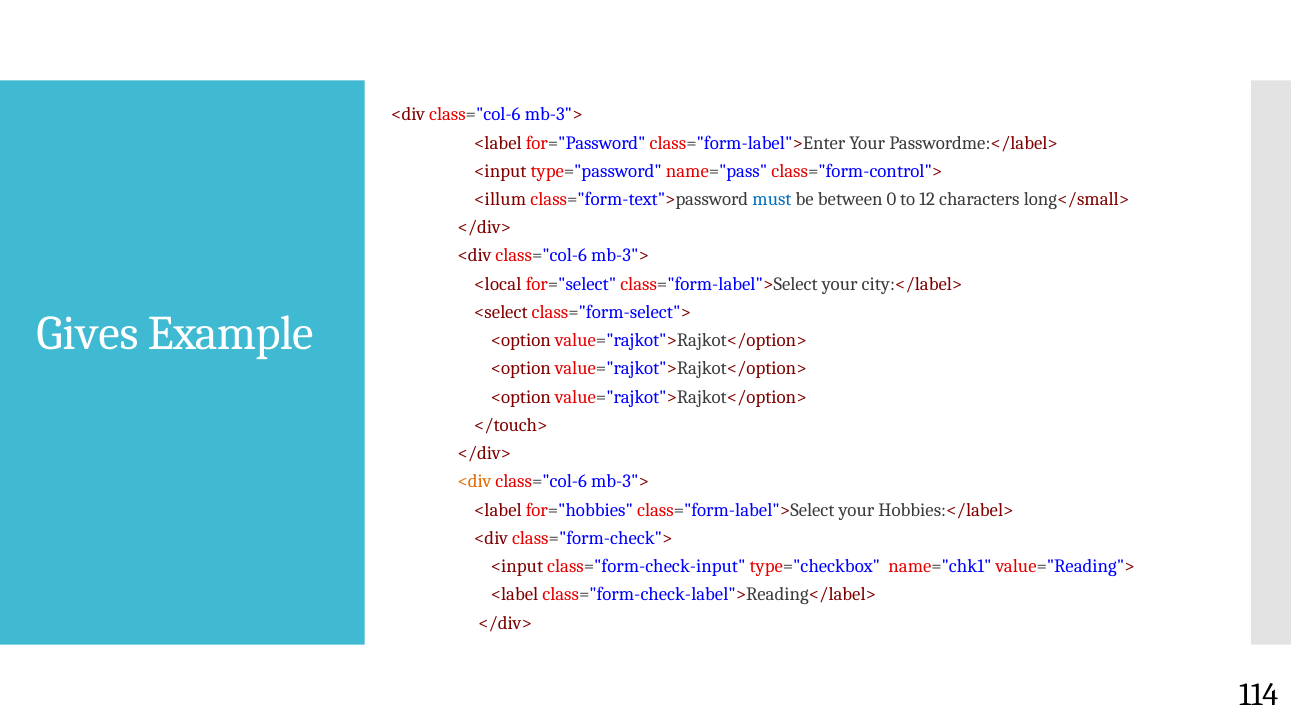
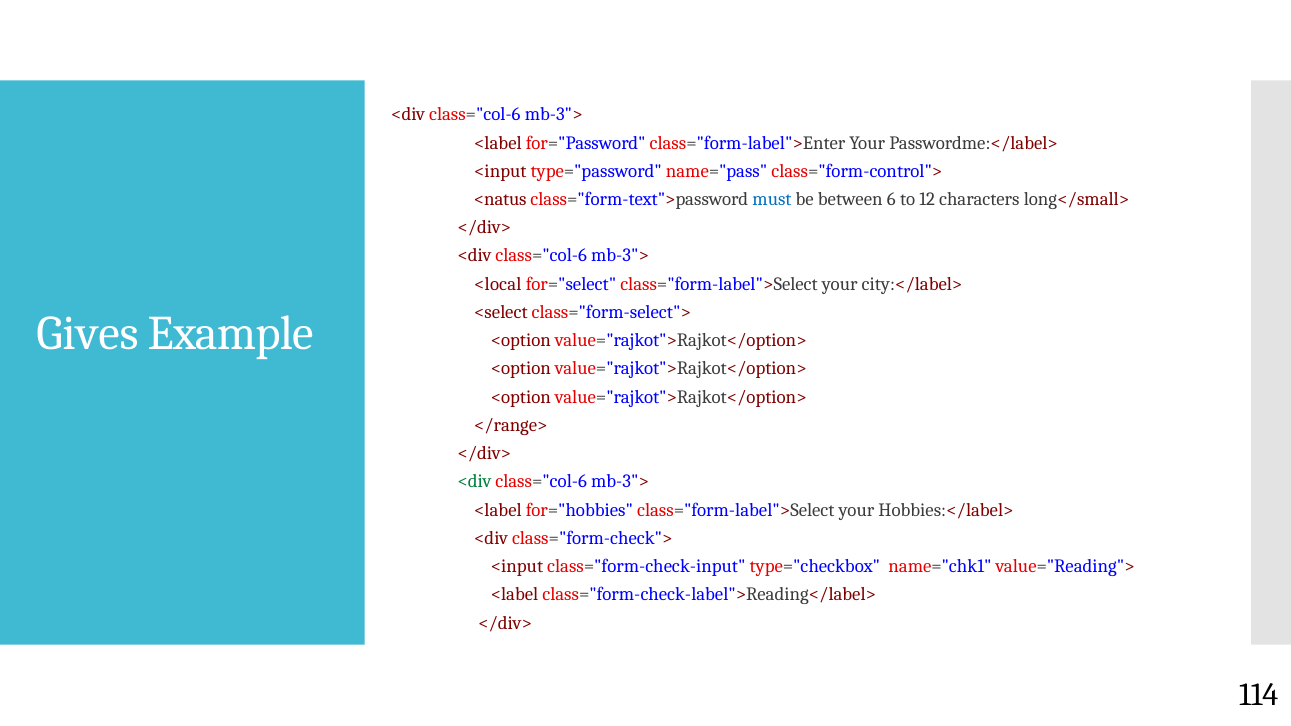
<illum: <illum -> <natus
0: 0 -> 6
</touch>: </touch> -> </range>
<div at (474, 482) colour: orange -> green
